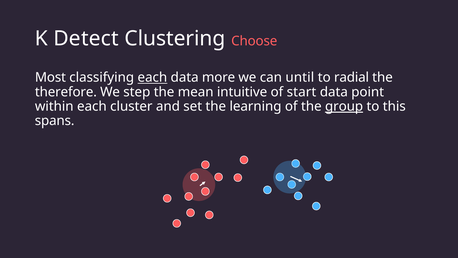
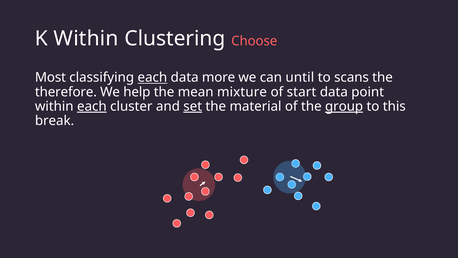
K Detect: Detect -> Within
radial: radial -> scans
step: step -> help
intuitive: intuitive -> mixture
each at (92, 106) underline: none -> present
set underline: none -> present
learning: learning -> material
spans: spans -> break
